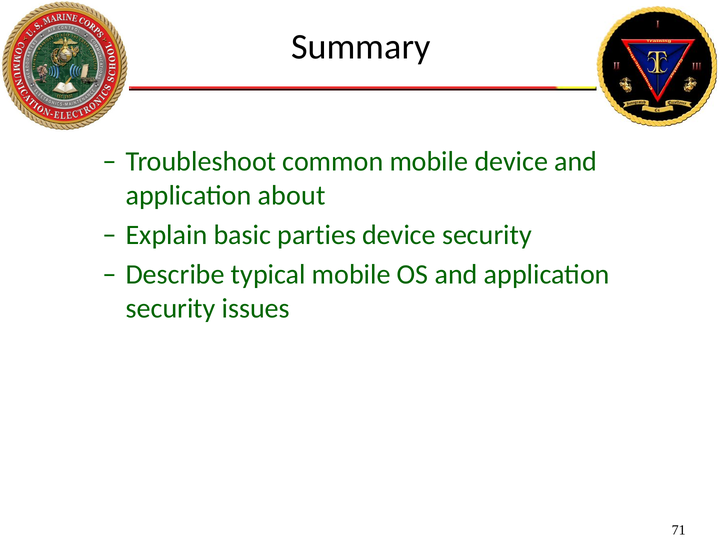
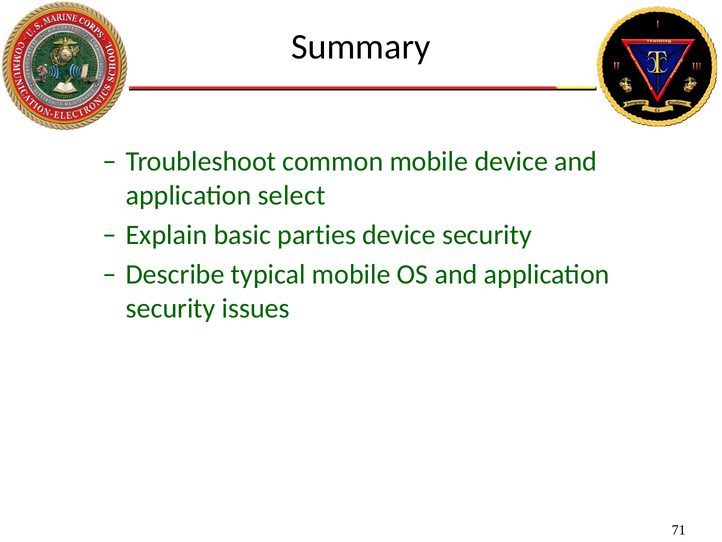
about: about -> select
